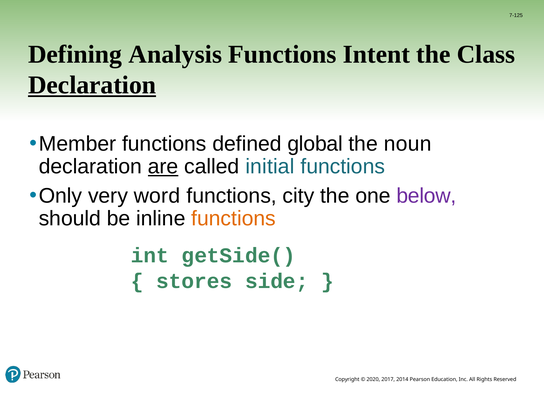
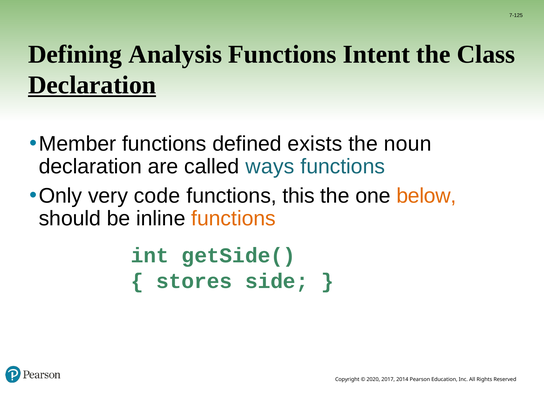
global: global -> exists
are underline: present -> none
initial: initial -> ways
word: word -> code
city: city -> this
below colour: purple -> orange
